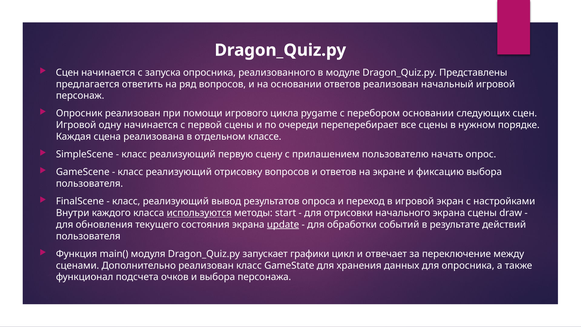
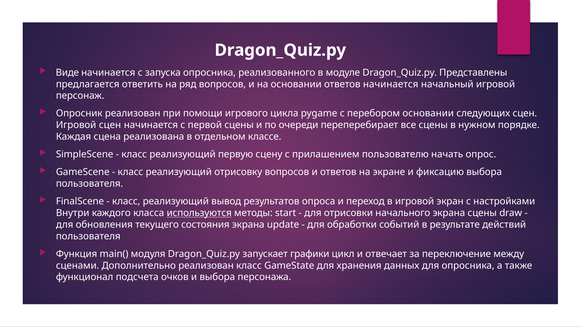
Сцен at (67, 72): Сцен -> Виде
ответов реализован: реализован -> начинается
Игровой одну: одну -> сцен
update underline: present -> none
